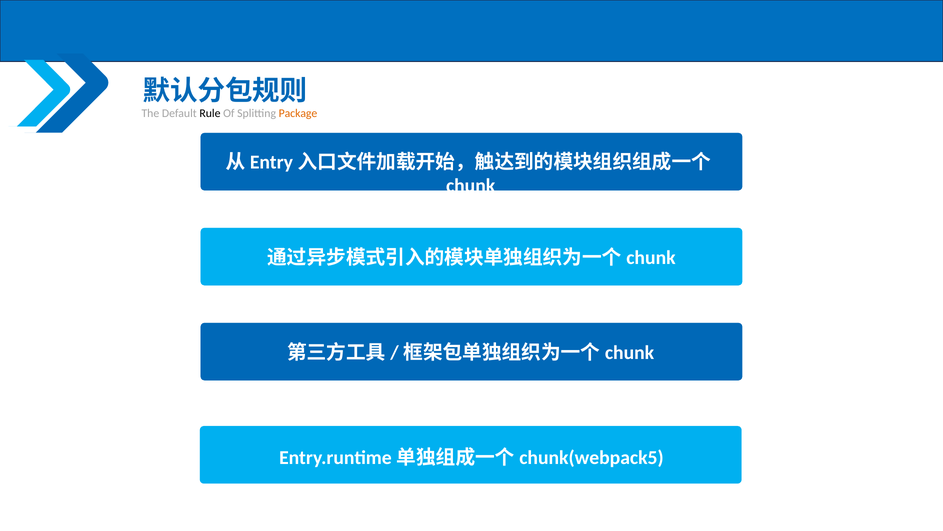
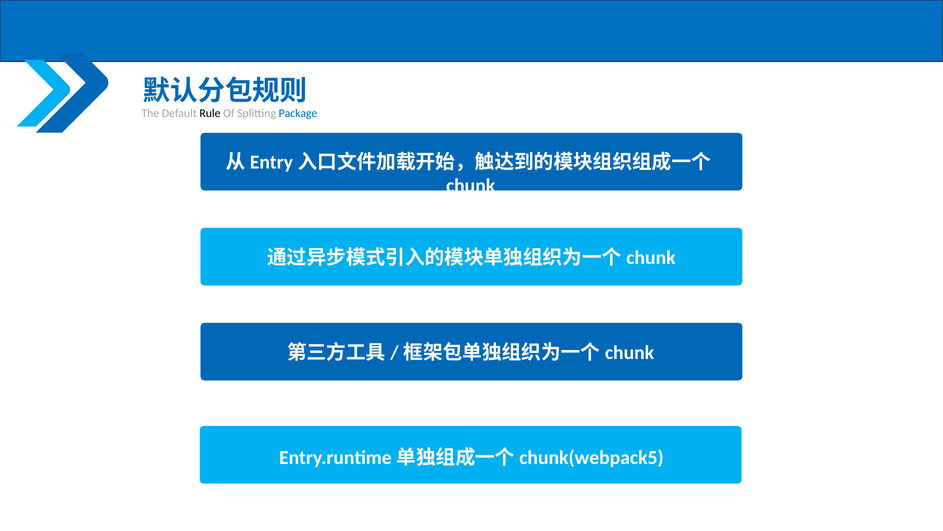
Package colour: orange -> blue
